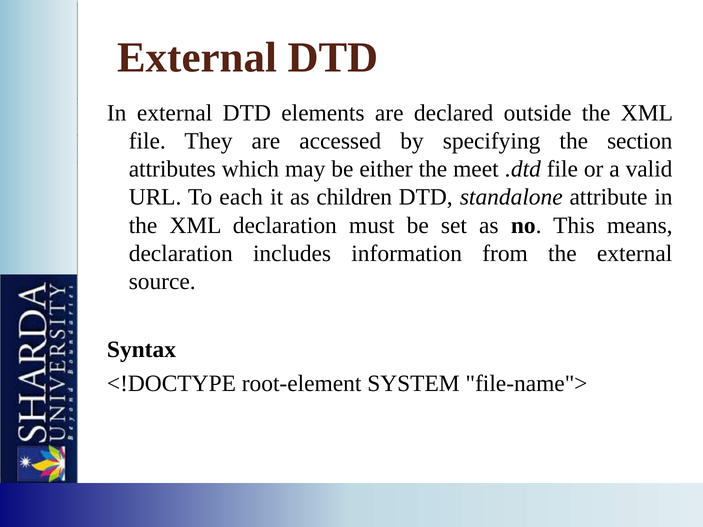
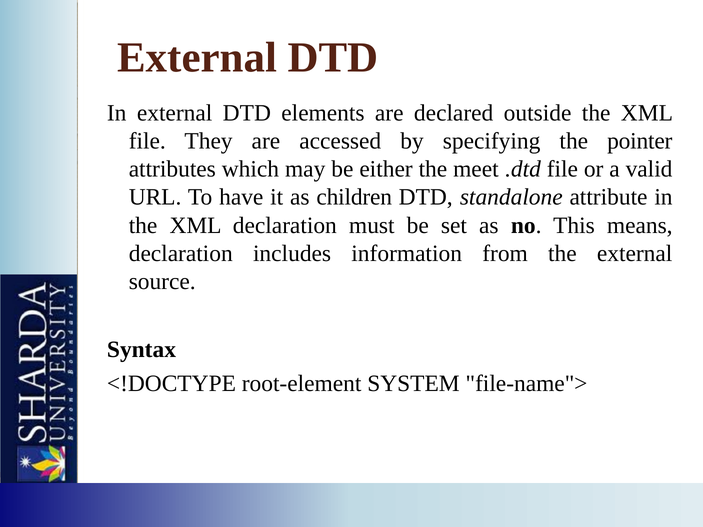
section: section -> pointer
each: each -> have
